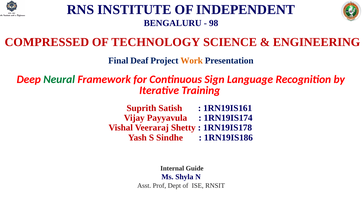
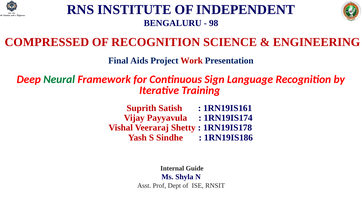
OF TECHNOLOGY: TECHNOLOGY -> RECOGNITION
Deaf: Deaf -> Aids
Work colour: orange -> red
